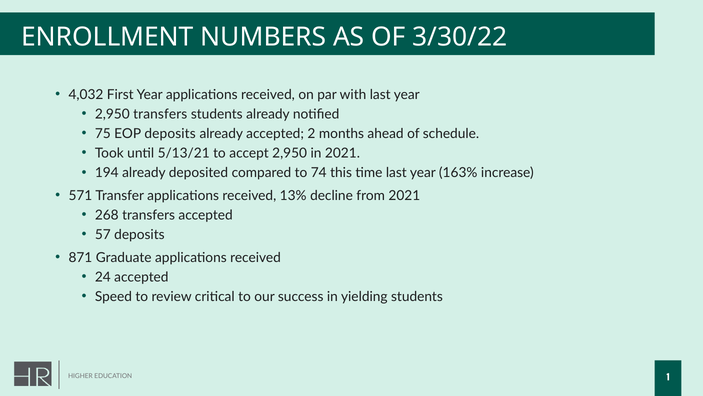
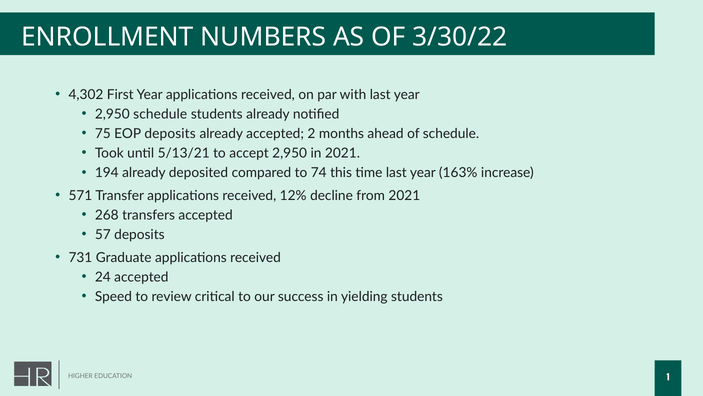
4,032: 4,032 -> 4,302
2,950 transfers: transfers -> schedule
13%: 13% -> 12%
871: 871 -> 731
